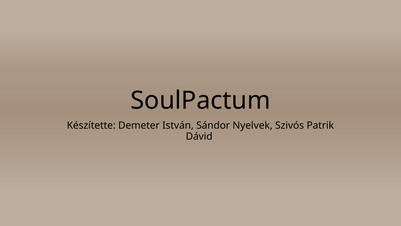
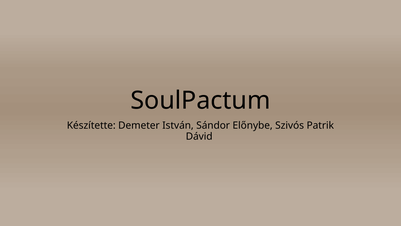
Nyelvek: Nyelvek -> Előnybe
